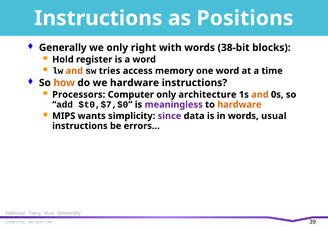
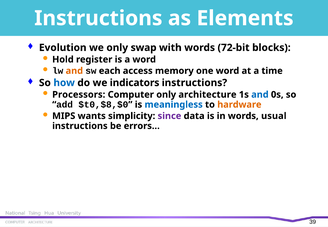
Positions: Positions -> Elements
Generally: Generally -> Evolution
right: right -> swap
38-bit: 38-bit -> 72-bit
tries: tries -> each
how colour: orange -> blue
we hardware: hardware -> indicators
and at (260, 95) colour: orange -> blue
$t0,$7,$0: $t0,$7,$0 -> $t0,$8,$0
meaningless colour: purple -> blue
